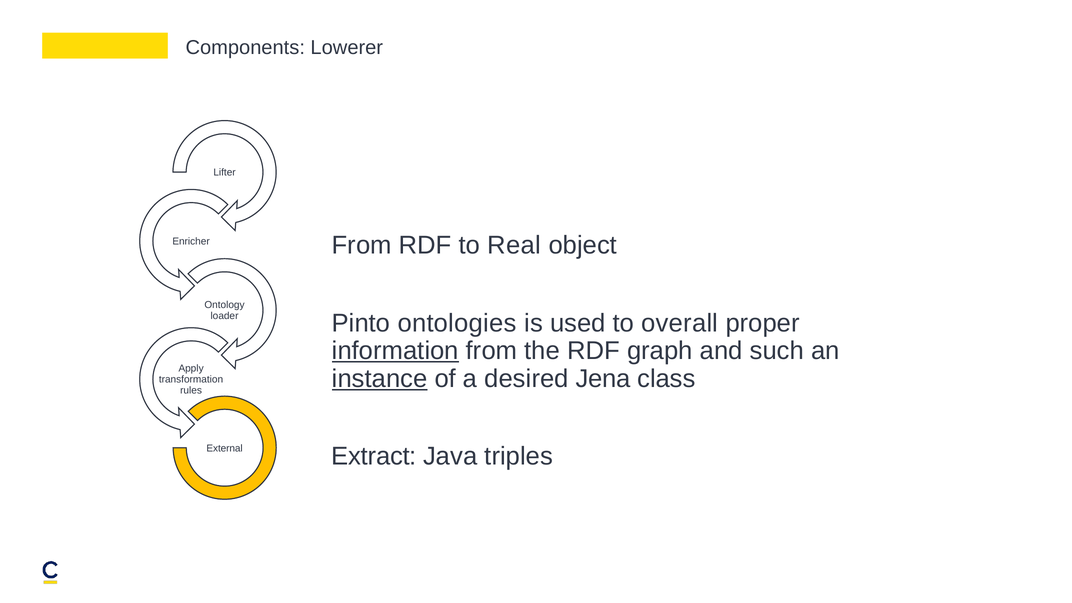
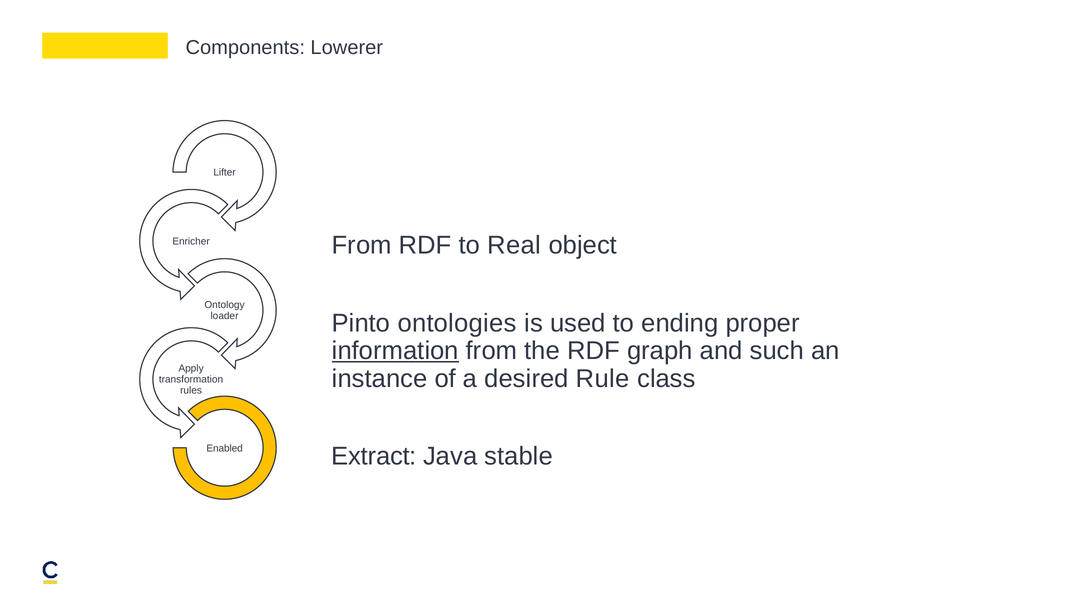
overall: overall -> ending
instance underline: present -> none
Jena: Jena -> Rule
External: External -> Enabled
triples: triples -> stable
